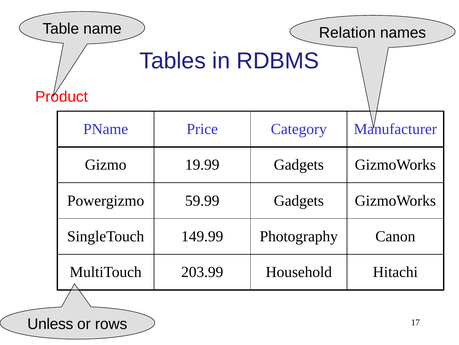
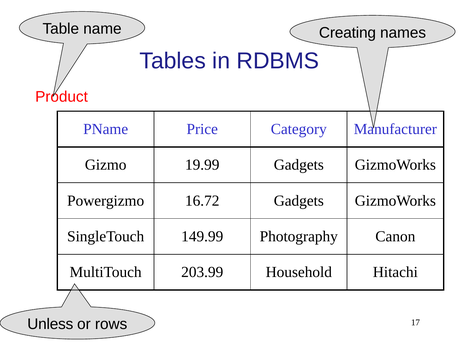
Relation: Relation -> Creating
59.99: 59.99 -> 16.72
